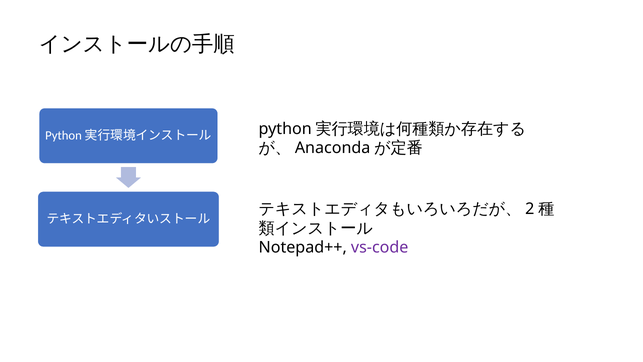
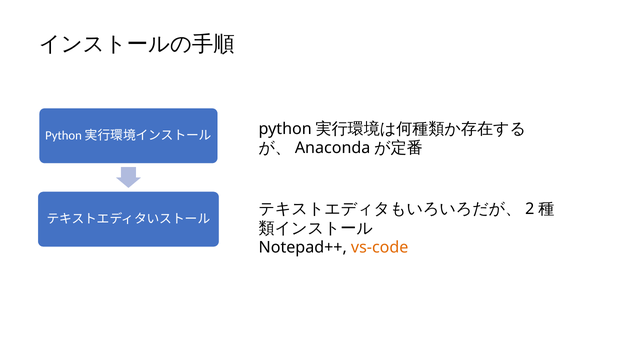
vs-code colour: purple -> orange
